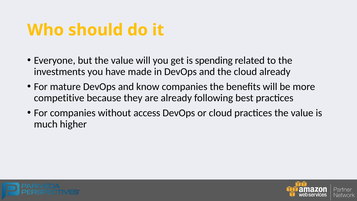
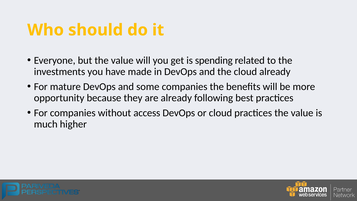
know: know -> some
competitive: competitive -> opportunity
